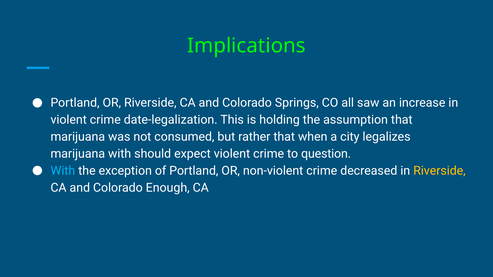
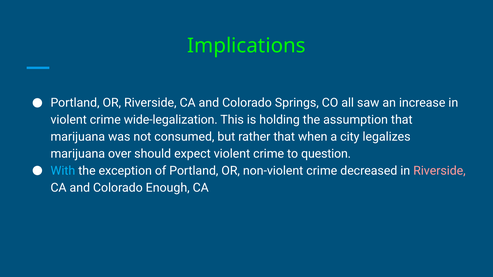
date-legalization: date-legalization -> wide-legalization
marijuana with: with -> over
Riverside at (439, 171) colour: yellow -> pink
